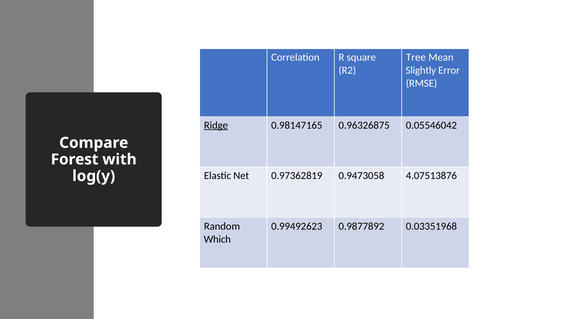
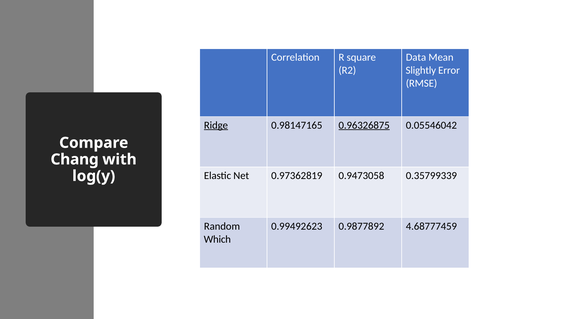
Tree: Tree -> Data
0.96326875 underline: none -> present
Forest: Forest -> Chang
4.07513876: 4.07513876 -> 0.35799339
0.03351968: 0.03351968 -> 4.68777459
